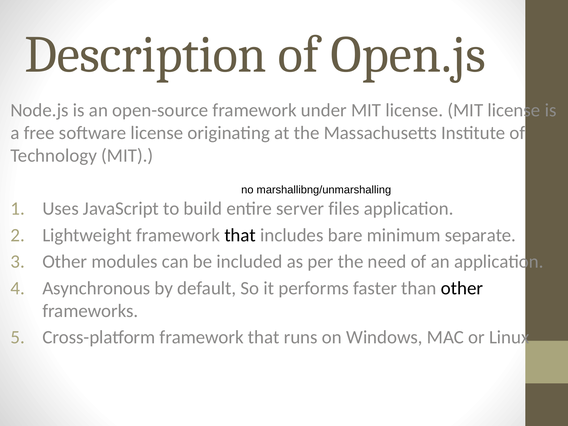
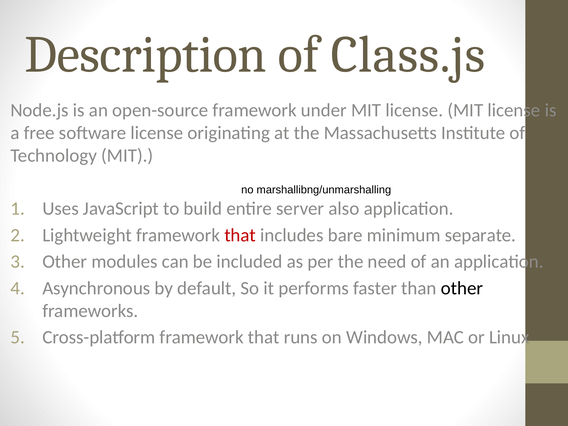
Open.js: Open.js -> Class.js
files: files -> also
that at (240, 235) colour: black -> red
